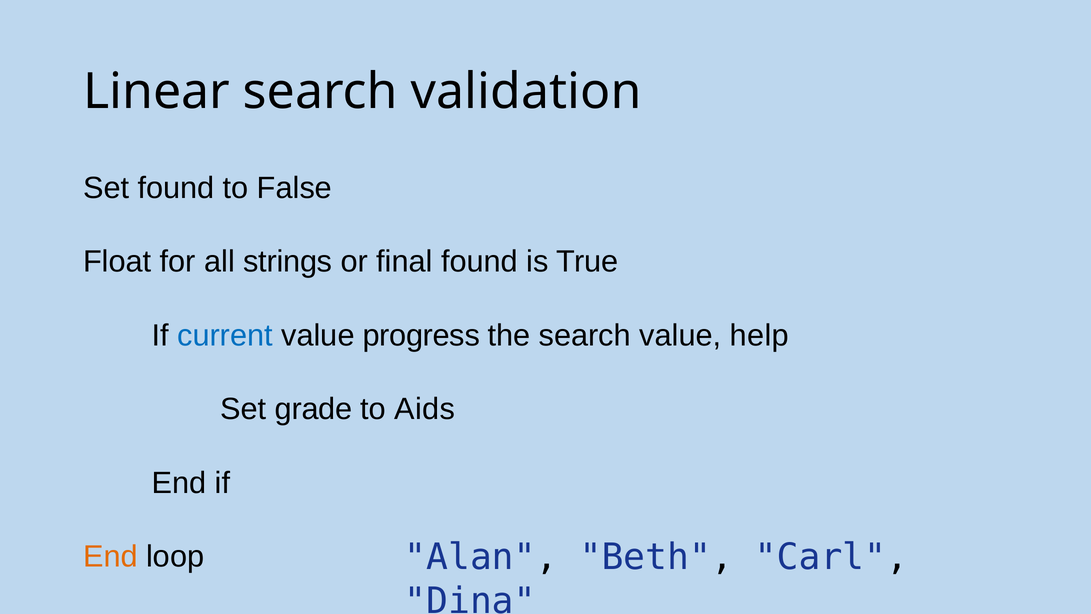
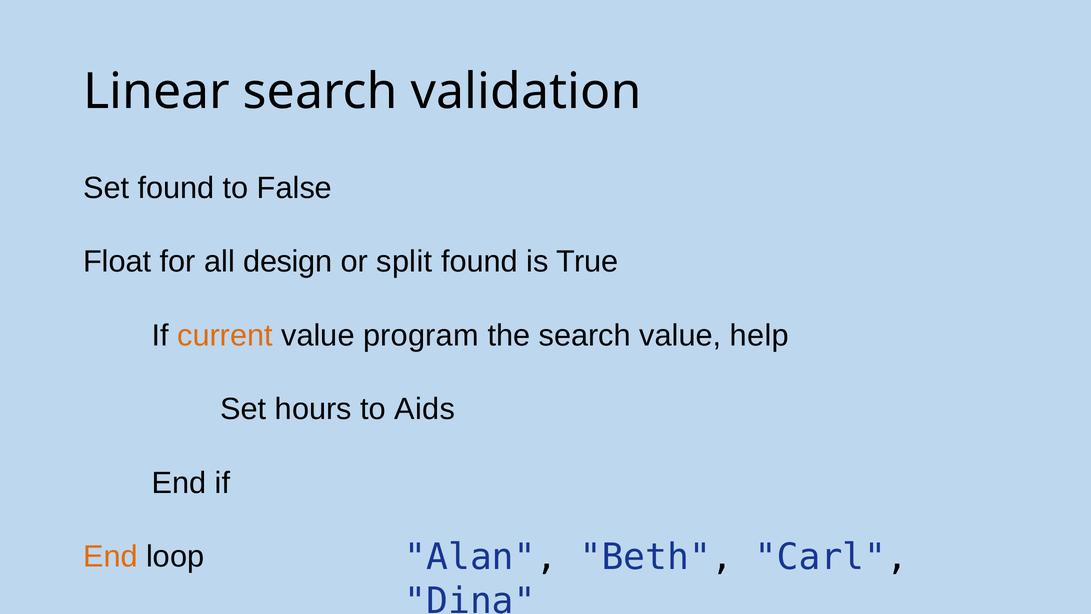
strings: strings -> design
final: final -> split
current colour: blue -> orange
progress: progress -> program
grade: grade -> hours
